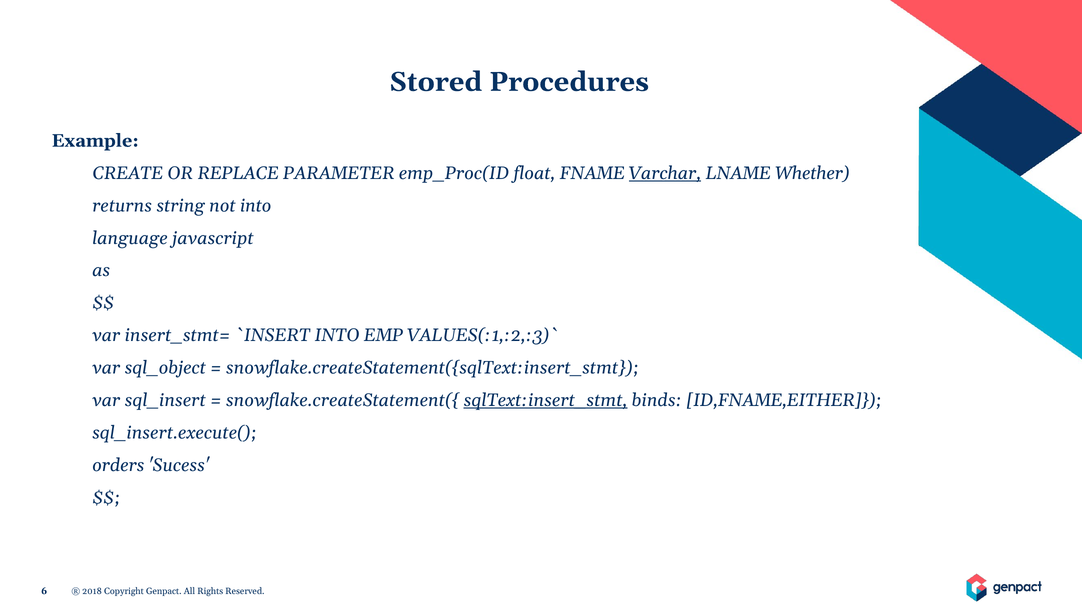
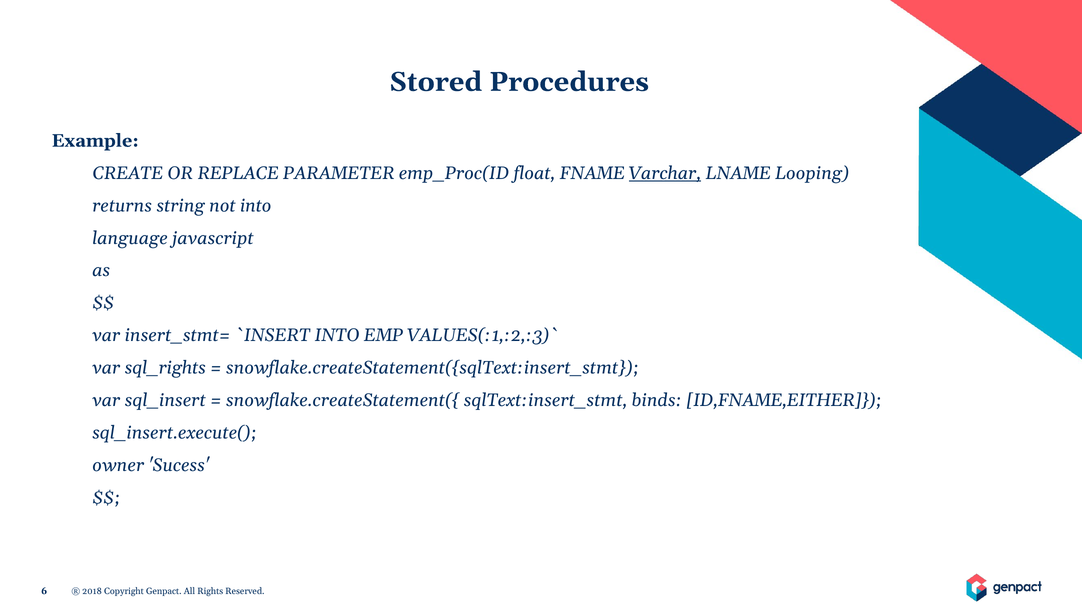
Whether: Whether -> Looping
sql_object: sql_object -> sql_rights
sqlText:insert_stmt underline: present -> none
orders: orders -> owner
